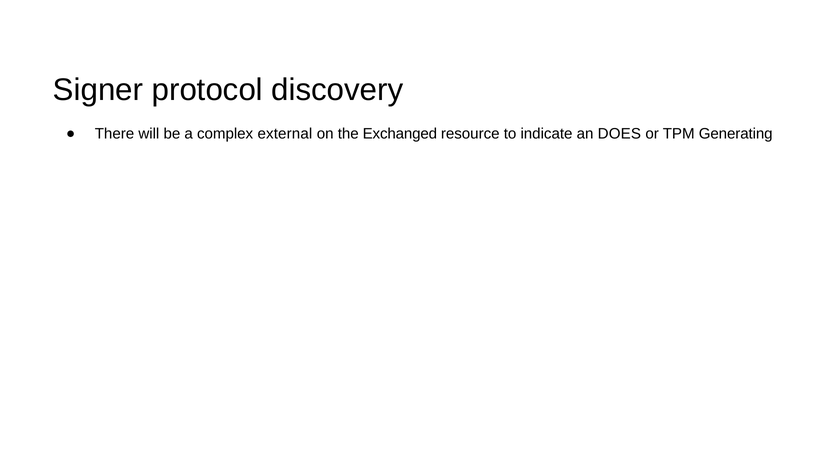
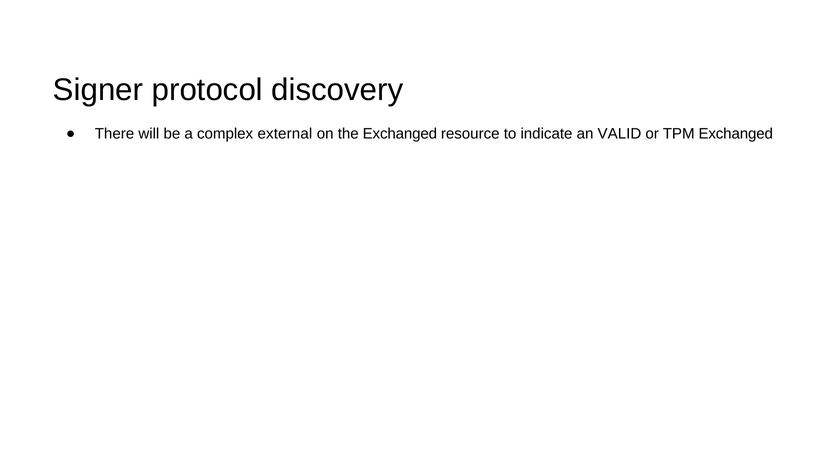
DOES: DOES -> VALID
TPM Generating: Generating -> Exchanged
